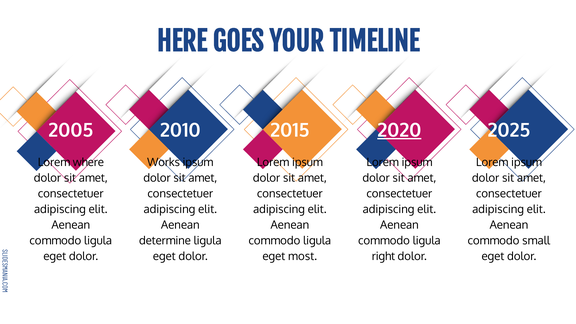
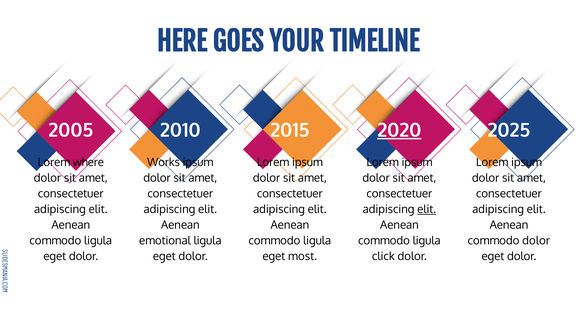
elit at (427, 209) underline: none -> present
determine: determine -> emotional
commodo small: small -> dolor
right: right -> click
